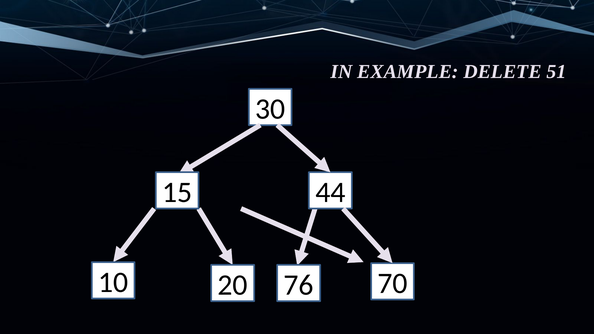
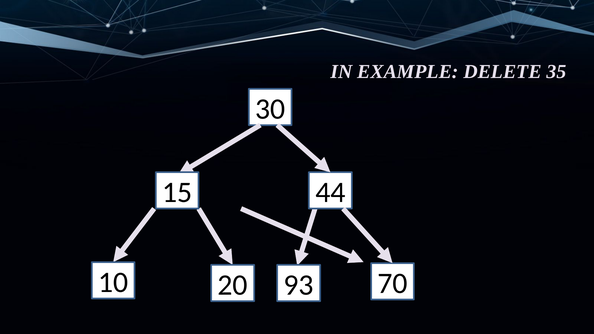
51: 51 -> 35
76: 76 -> 93
